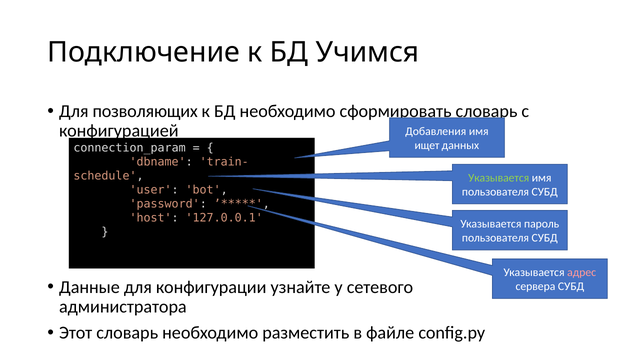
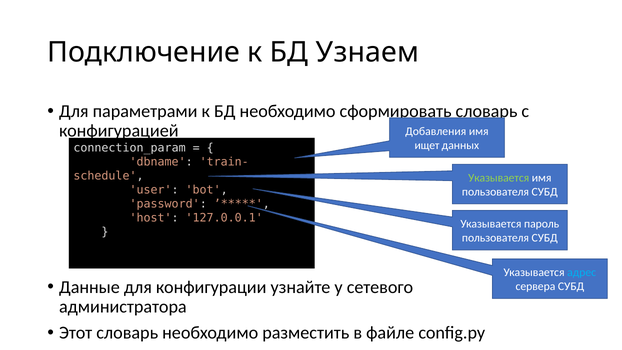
Учимся: Учимся -> Узнаем
позволяющих: позволяющих -> параметрами
адрес colour: pink -> light blue
